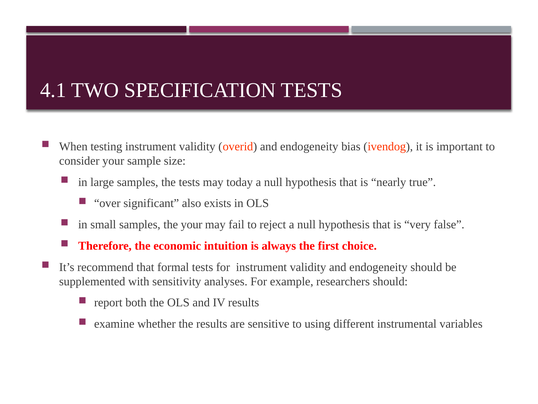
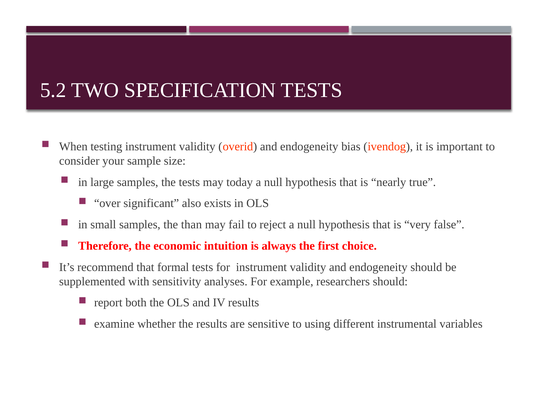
4.1: 4.1 -> 5.2
the your: your -> than
